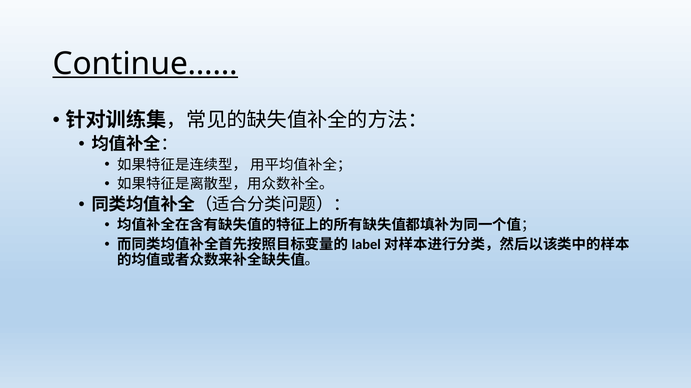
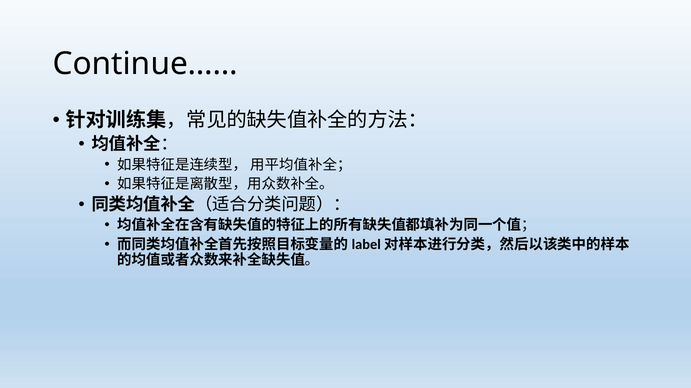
Continue…… underline: present -> none
